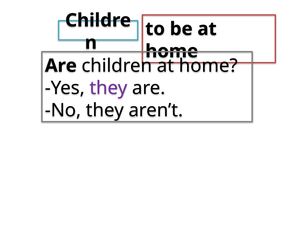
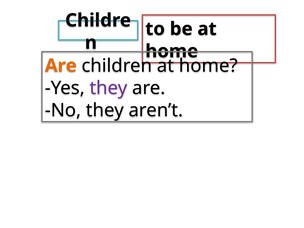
Are at (61, 66) colour: black -> orange
